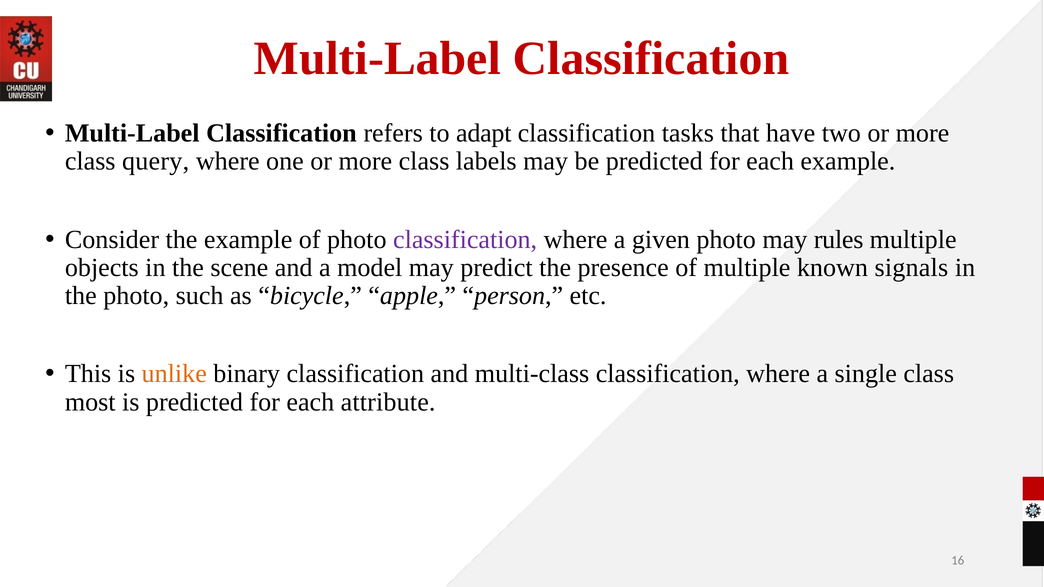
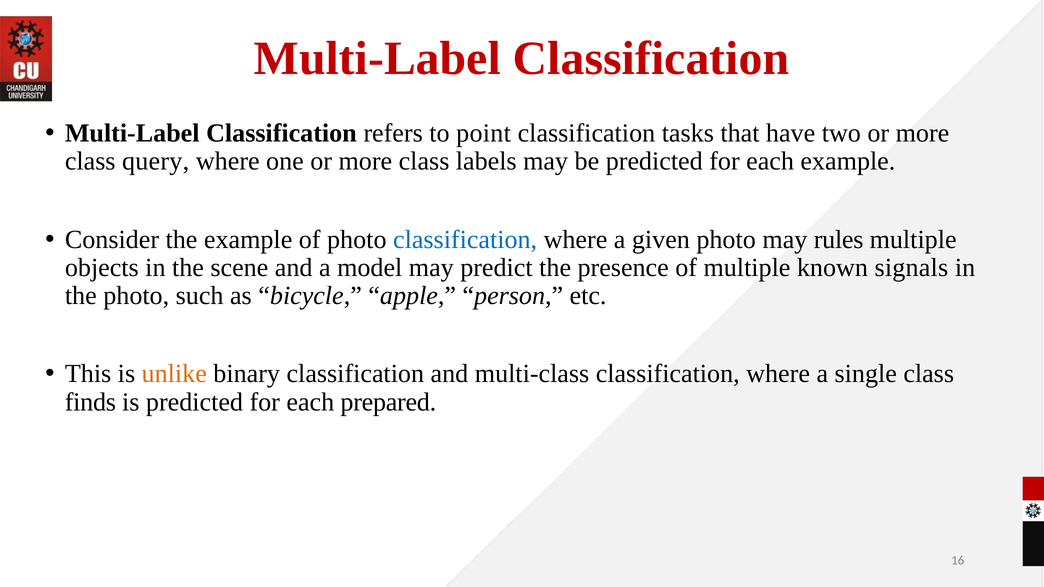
adapt: adapt -> point
classification at (465, 240) colour: purple -> blue
most: most -> finds
attribute: attribute -> prepared
